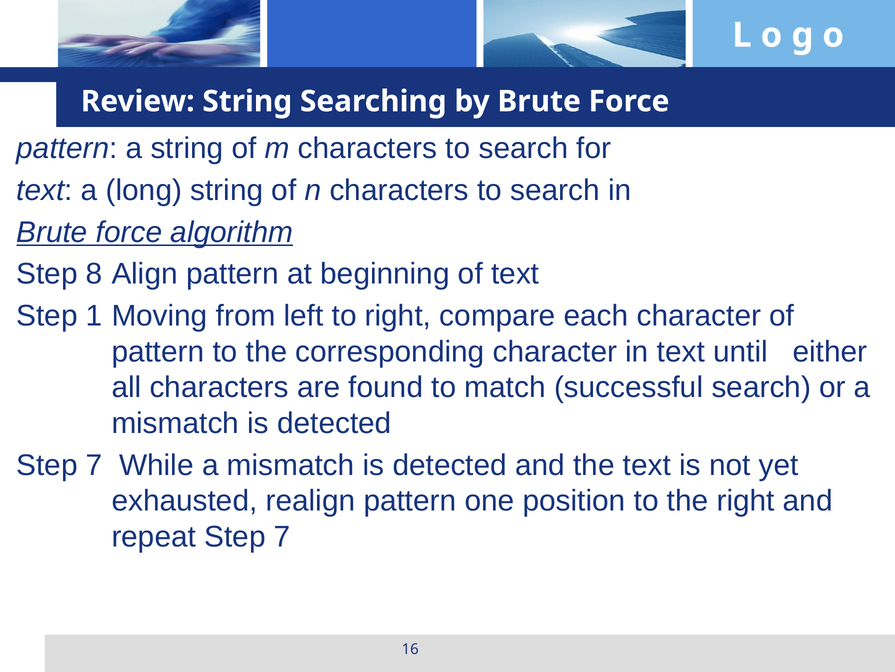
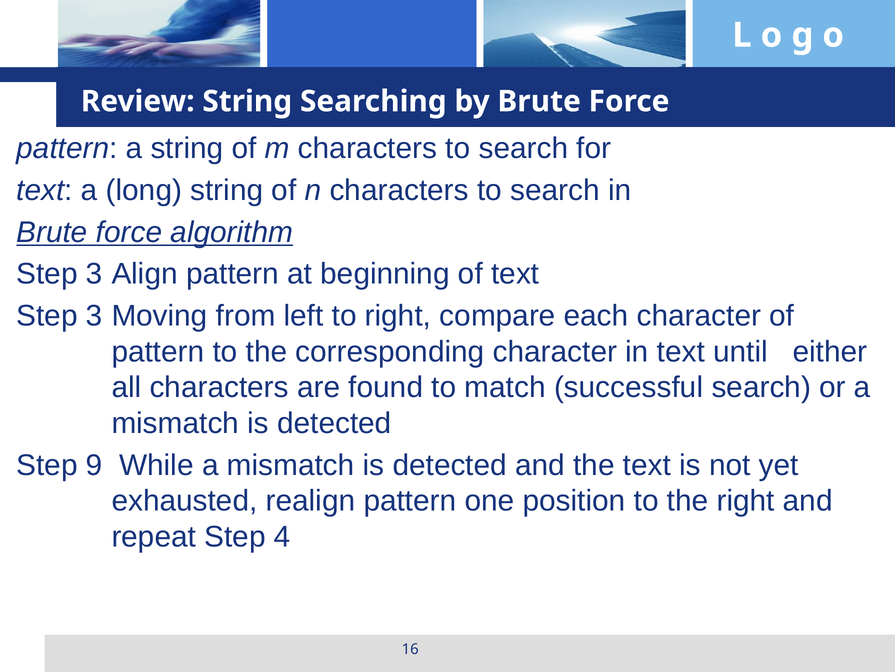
8 at (94, 274): 8 -> 3
1 at (94, 315): 1 -> 3
7 at (94, 465): 7 -> 9
repeat Step 7: 7 -> 4
